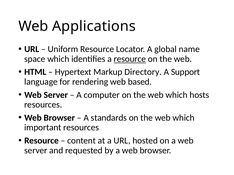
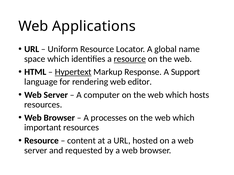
Hypertext underline: none -> present
Directory: Directory -> Response
based: based -> editor
standards: standards -> processes
